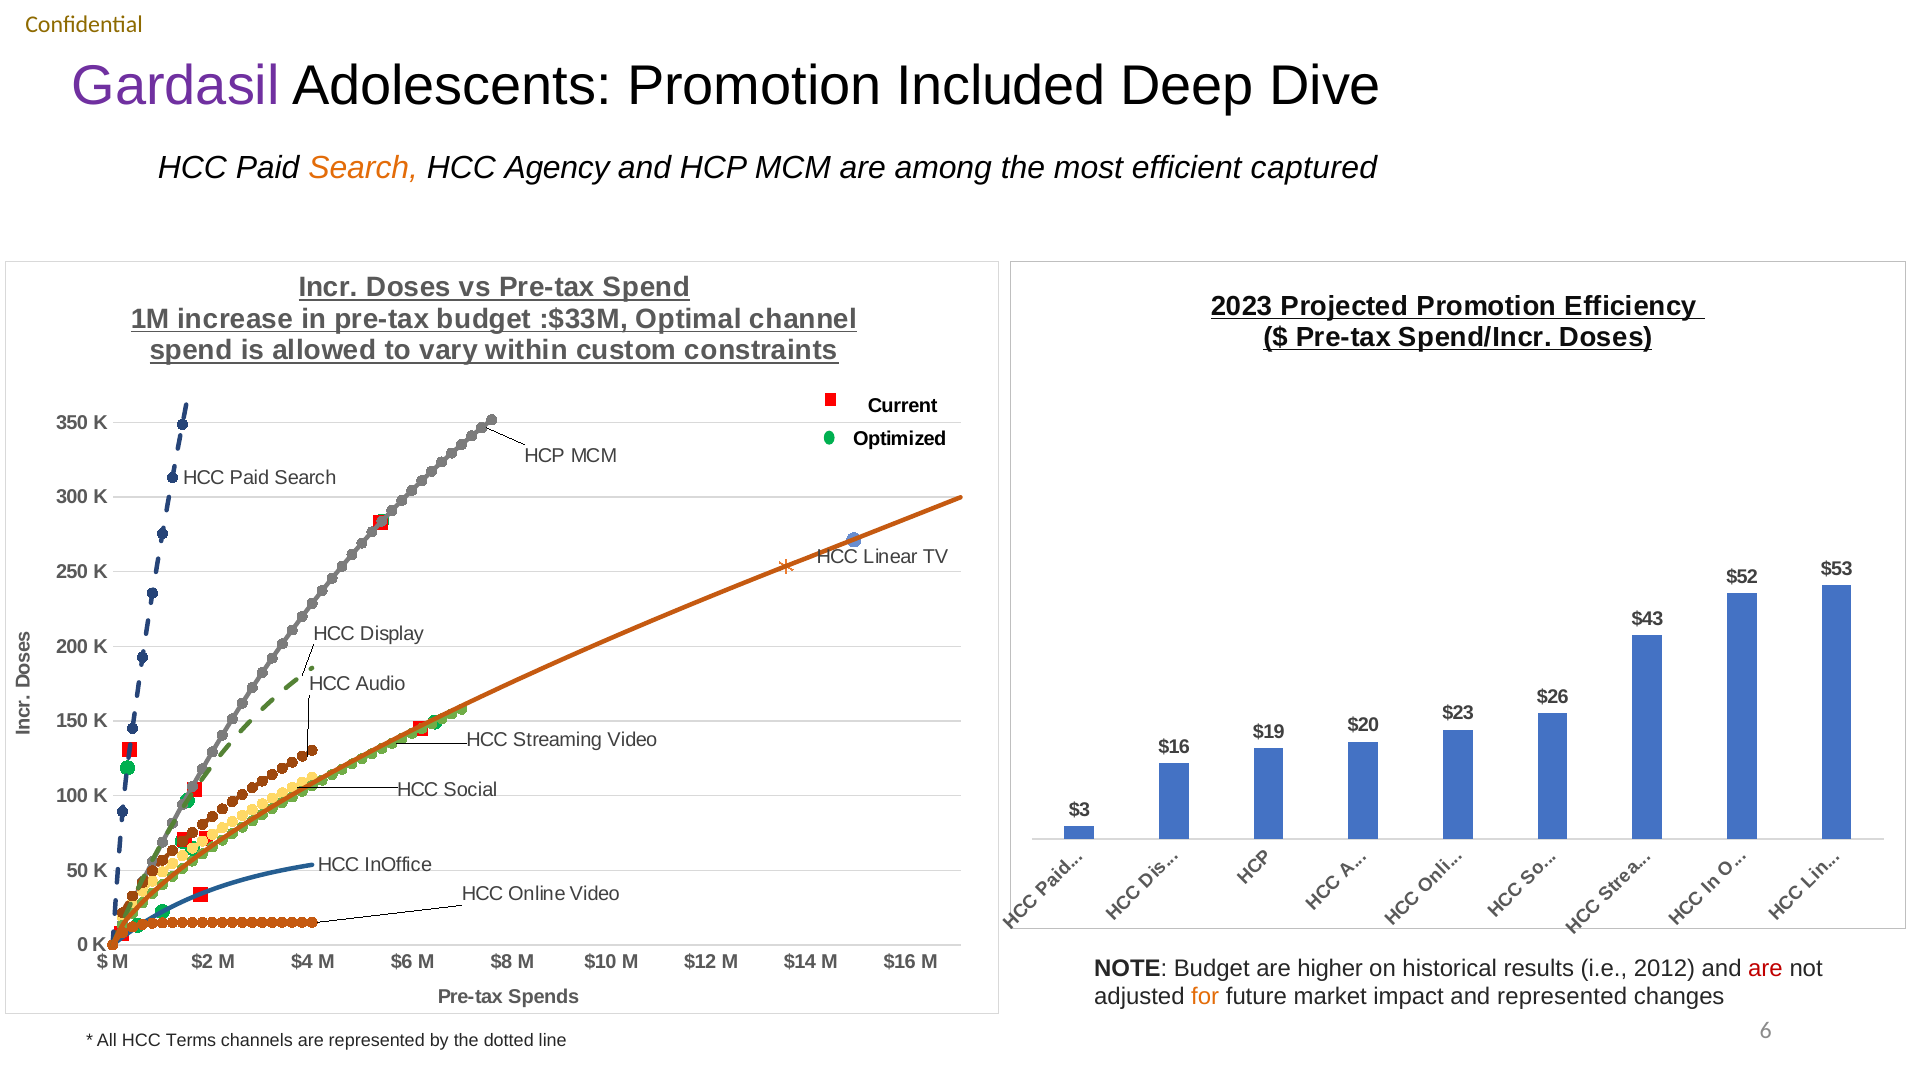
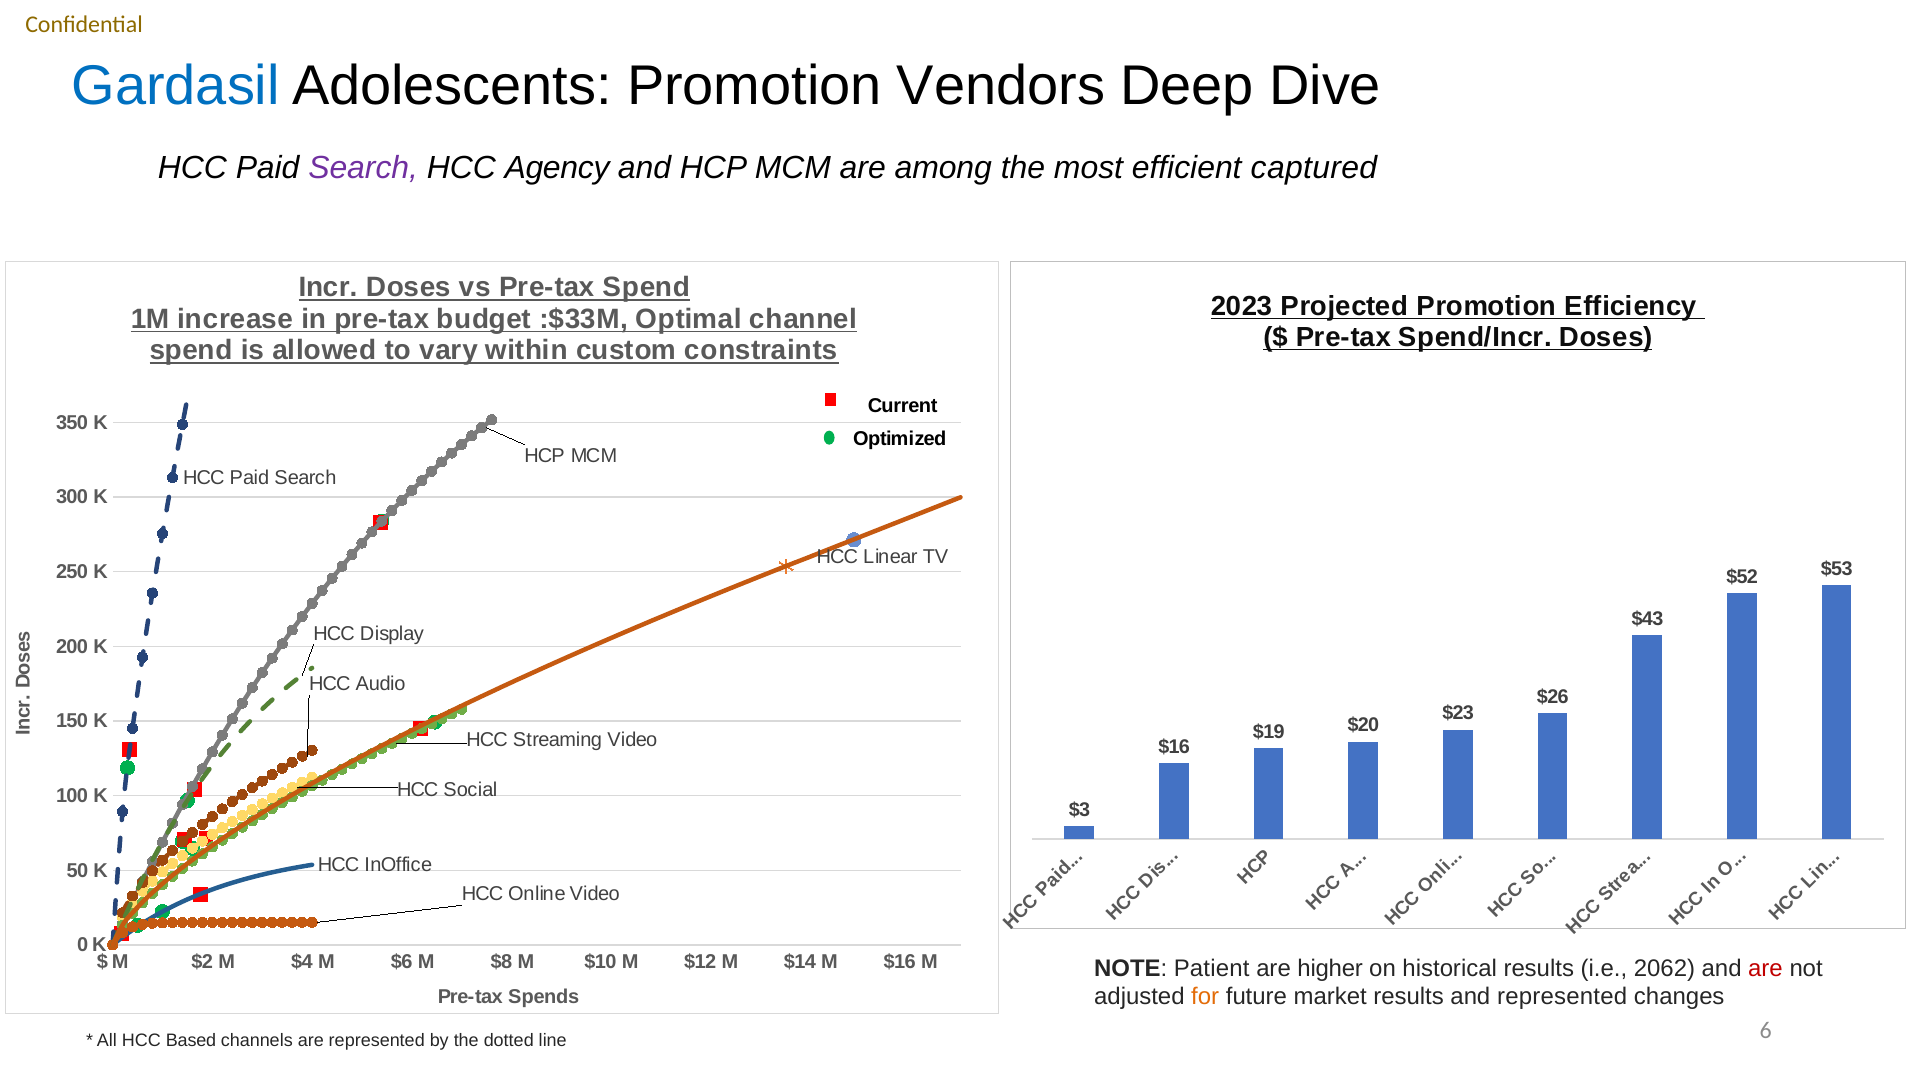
Gardasil colour: purple -> blue
Included: Included -> Vendors
Search at (363, 168) colour: orange -> purple
NOTE Budget: Budget -> Patient
2012: 2012 -> 2062
market impact: impact -> results
Terms: Terms -> Based
